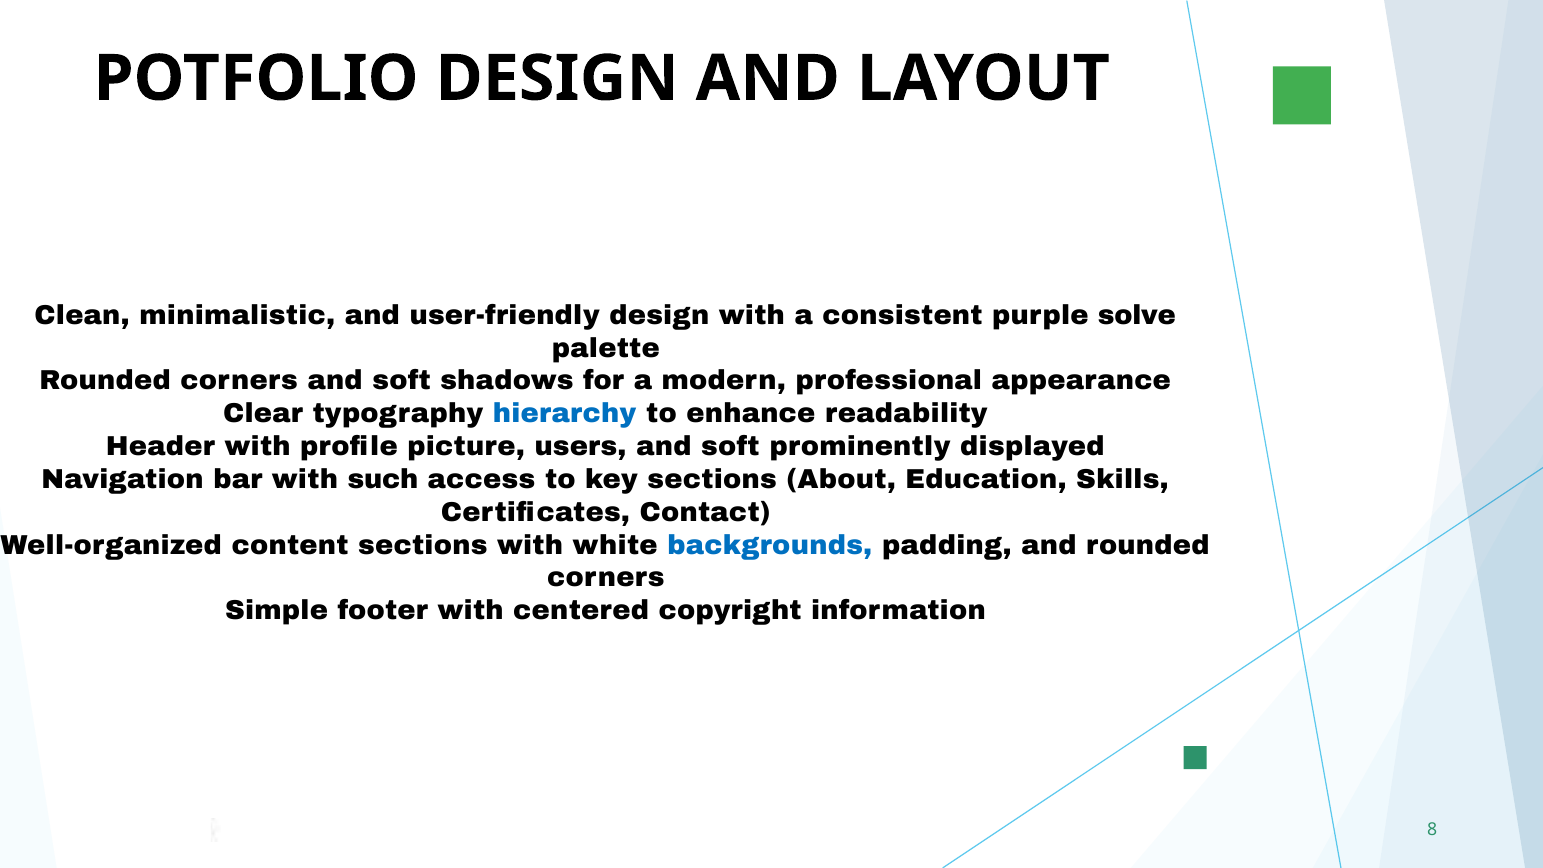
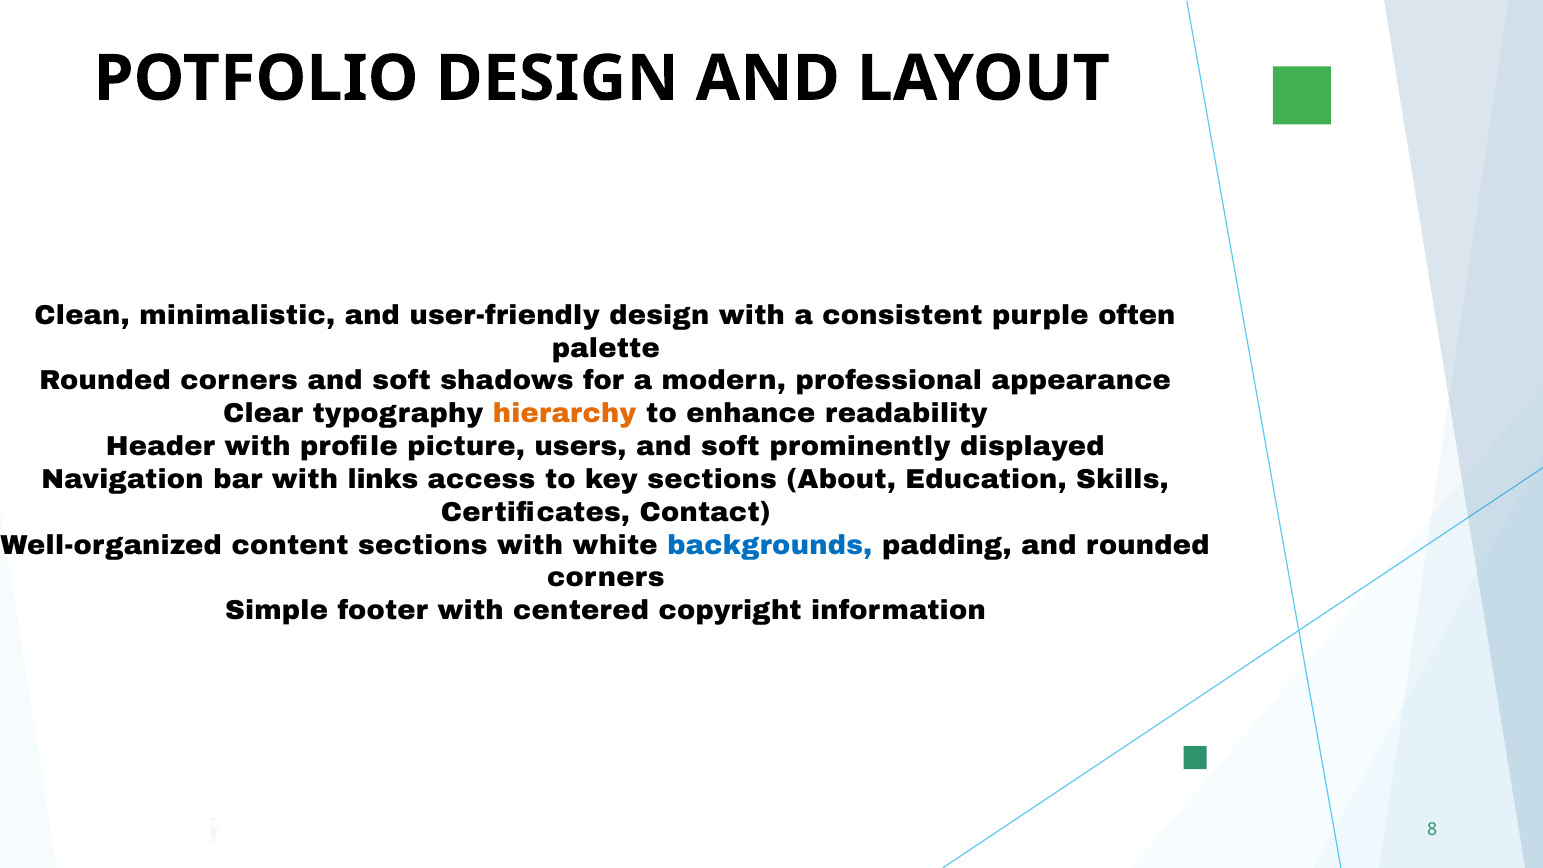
solve: solve -> often
hierarchy colour: blue -> orange
such: such -> links
